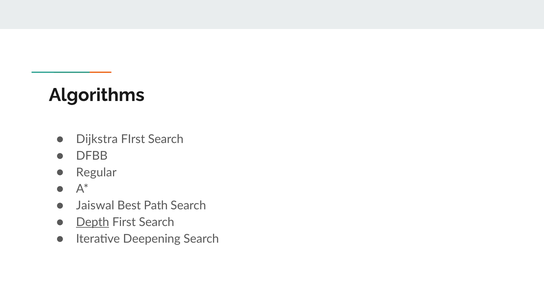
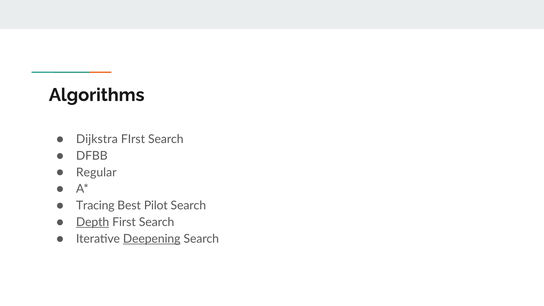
Jaiswal: Jaiswal -> Tracing
Path: Path -> Pilot
Deepening underline: none -> present
